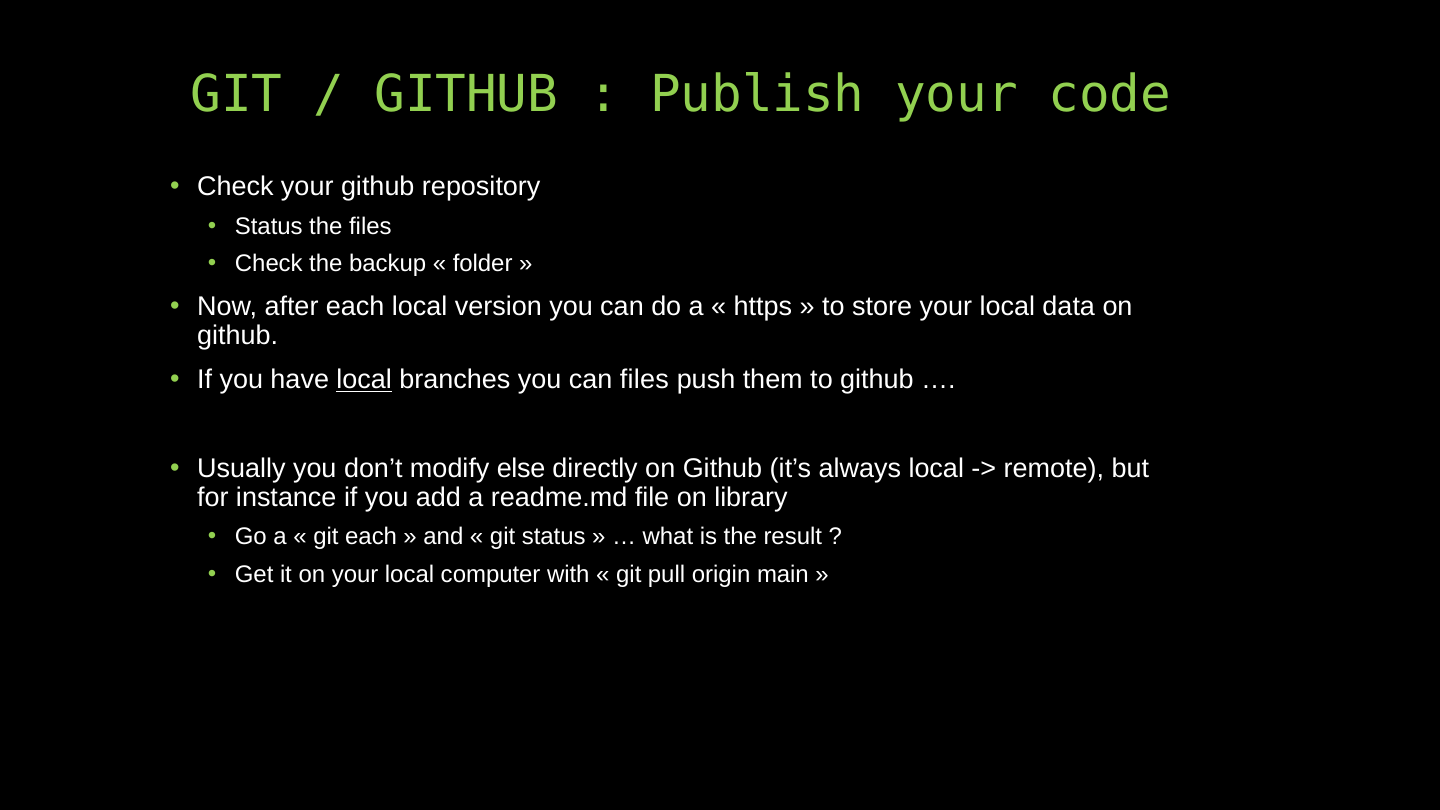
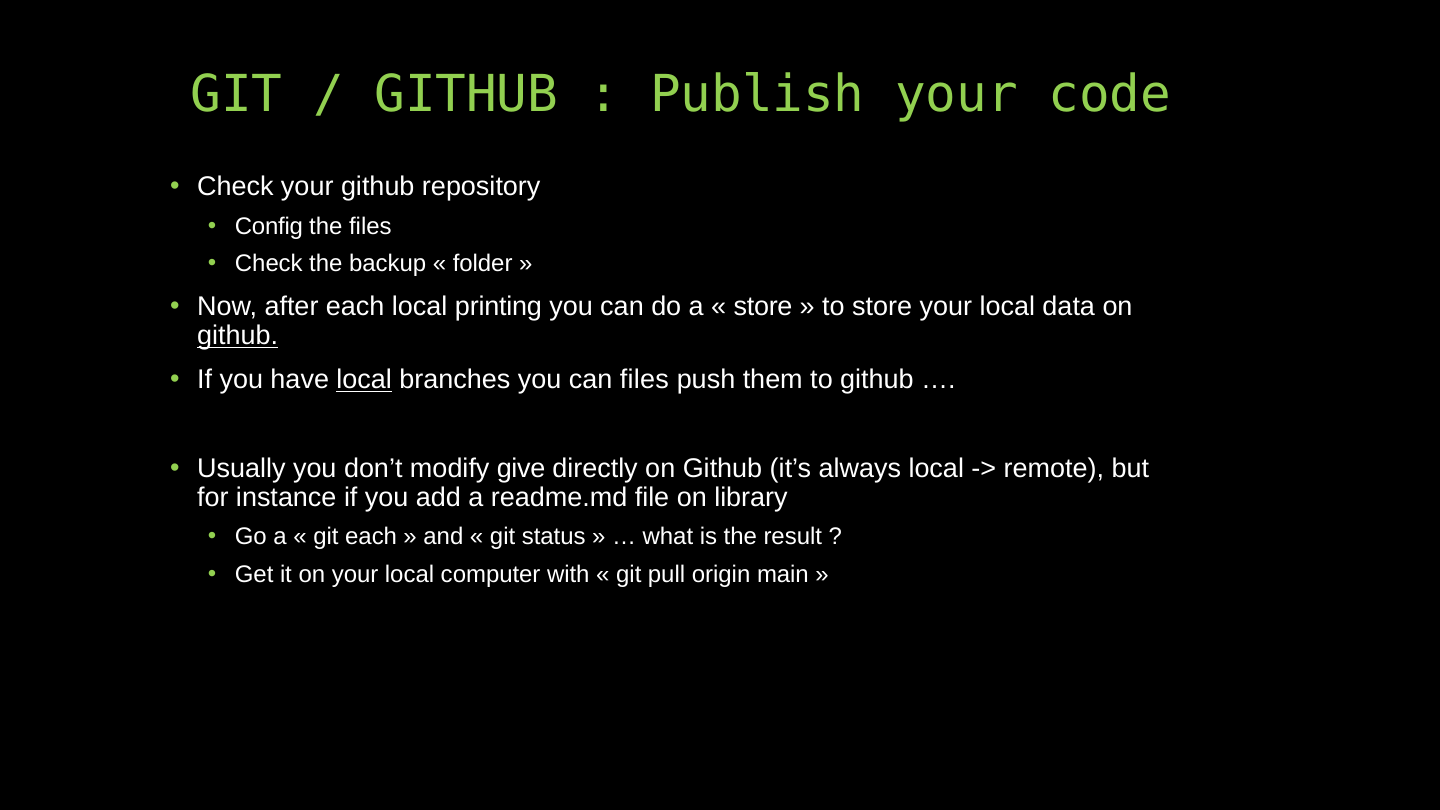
Status at (269, 226): Status -> Config
version: version -> printing
https at (763, 307): https -> store
github at (238, 336) underline: none -> present
else: else -> give
